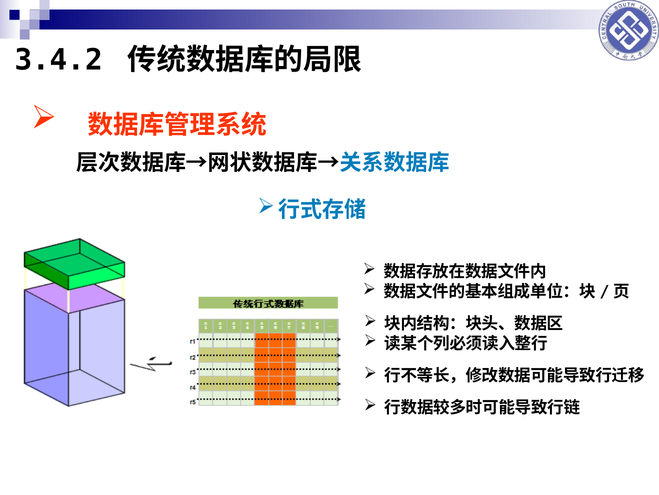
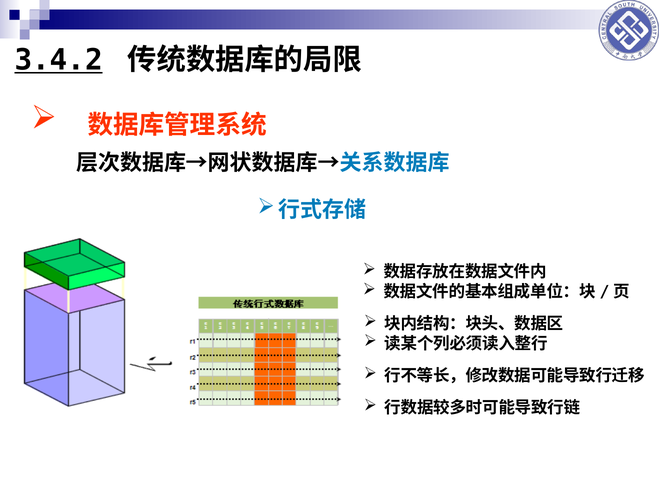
3.4.2 underline: none -> present
